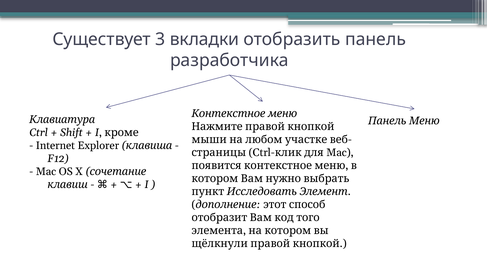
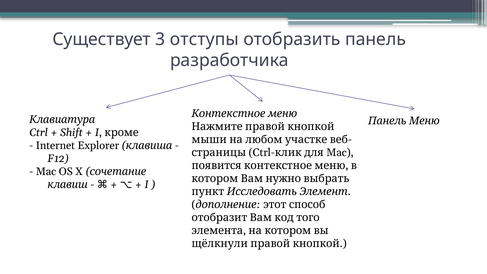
вкладки: вкладки -> отступы
